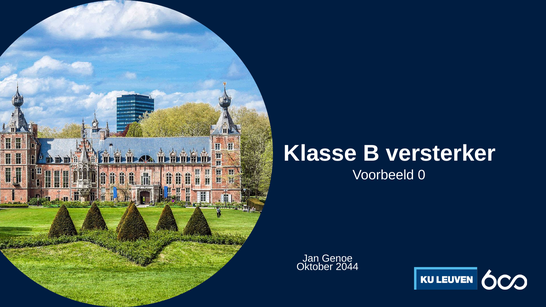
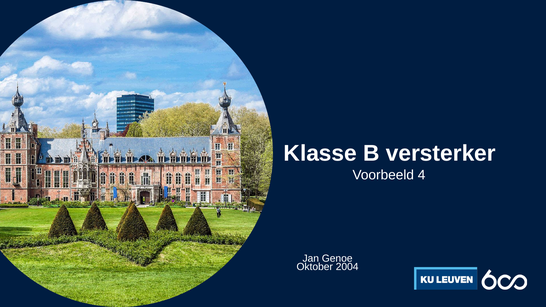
0: 0 -> 4
2044: 2044 -> 2004
